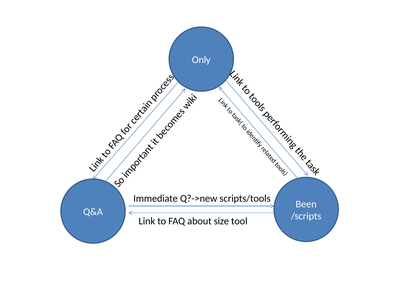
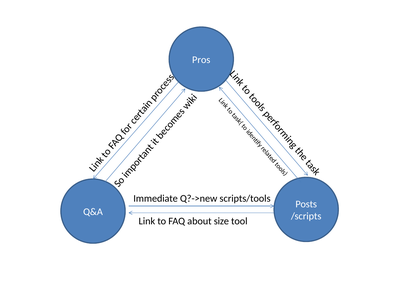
Only: Only -> Pros
Been: Been -> Posts
